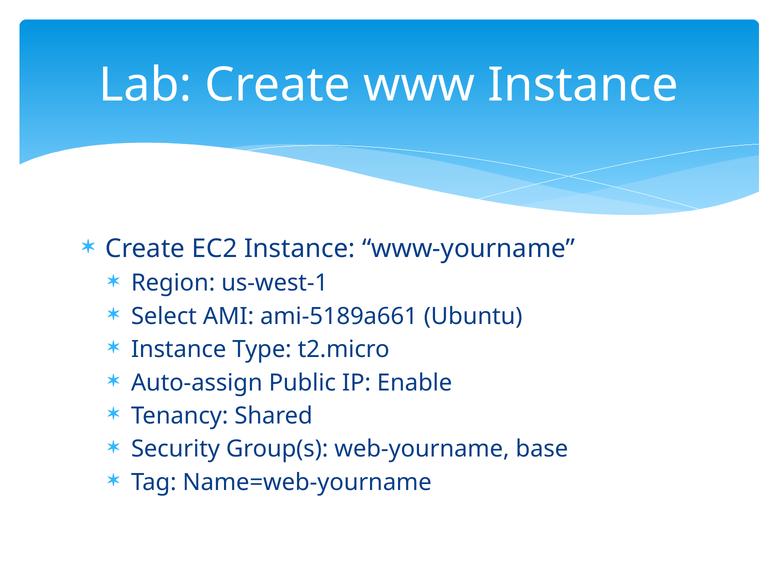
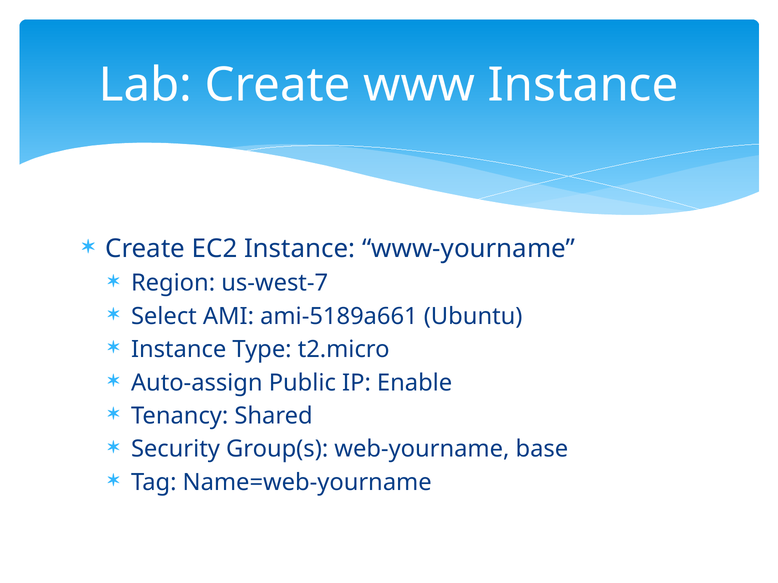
us-west-1: us-west-1 -> us-west-7
